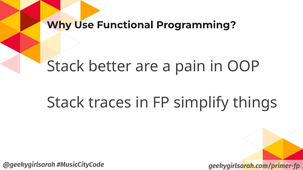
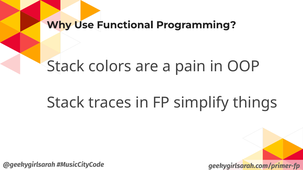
better: better -> colors
